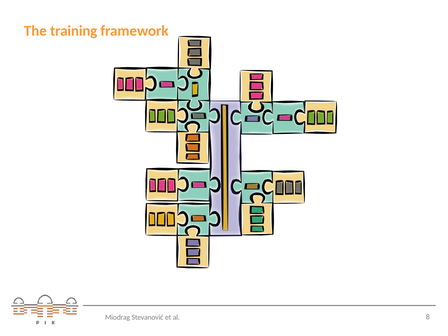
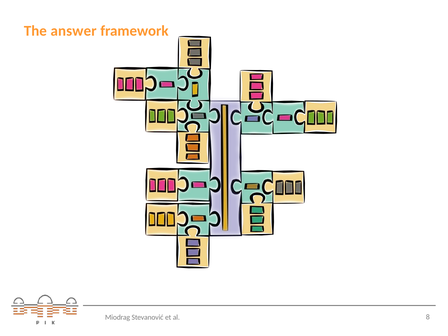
training: training -> answer
